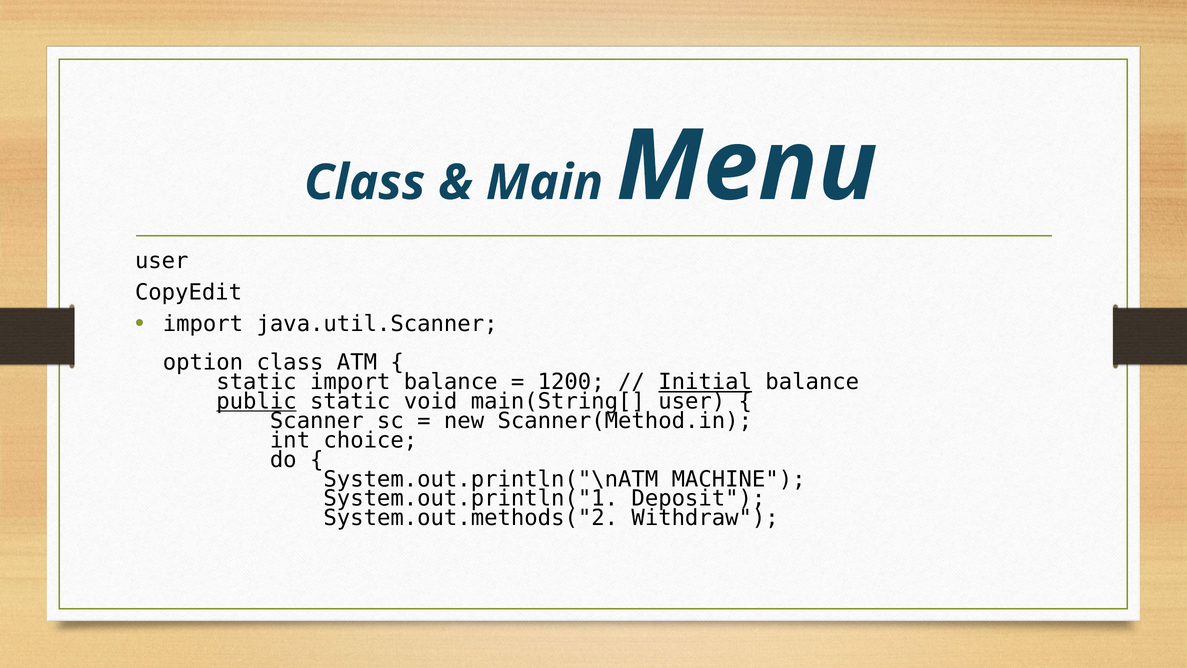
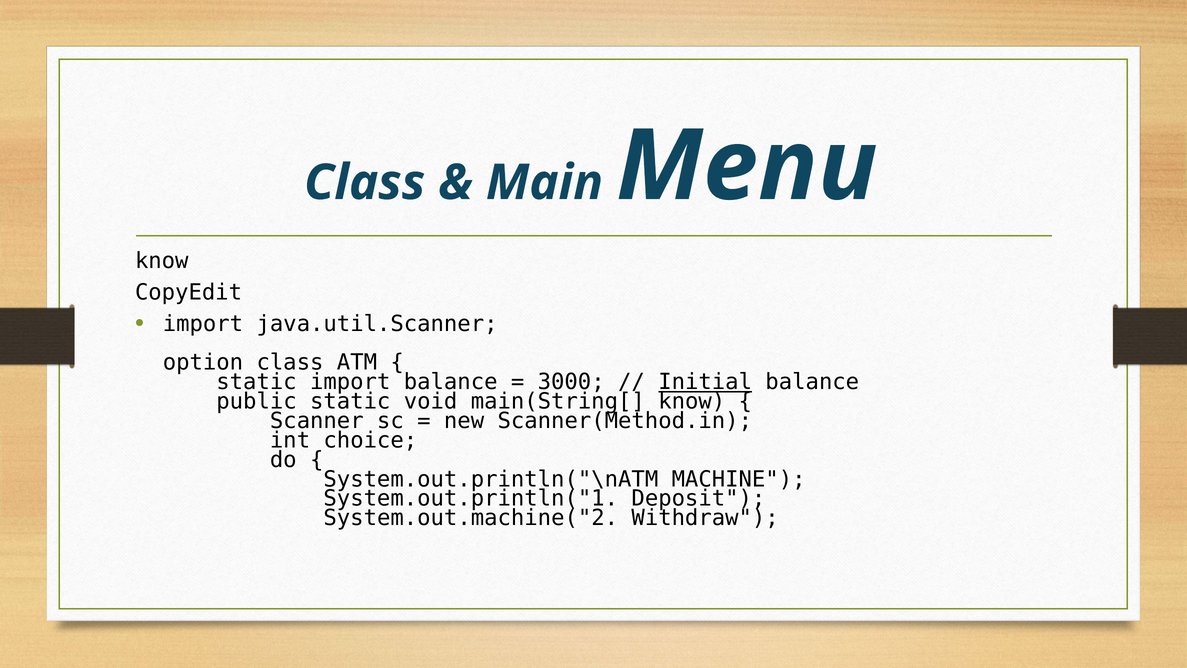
user at (162, 261): user -> know
1200: 1200 -> 3000
public underline: present -> none
main(String[ user: user -> know
System.out.methods("2: System.out.methods("2 -> System.out.machine("2
